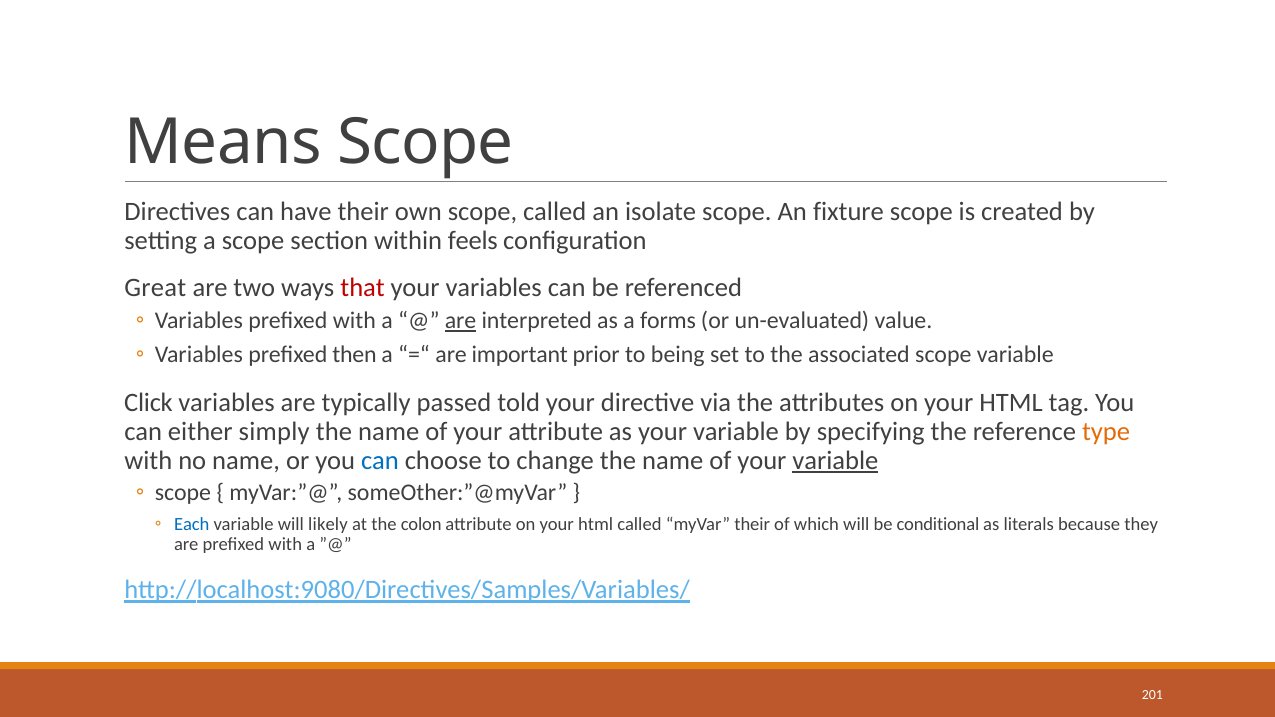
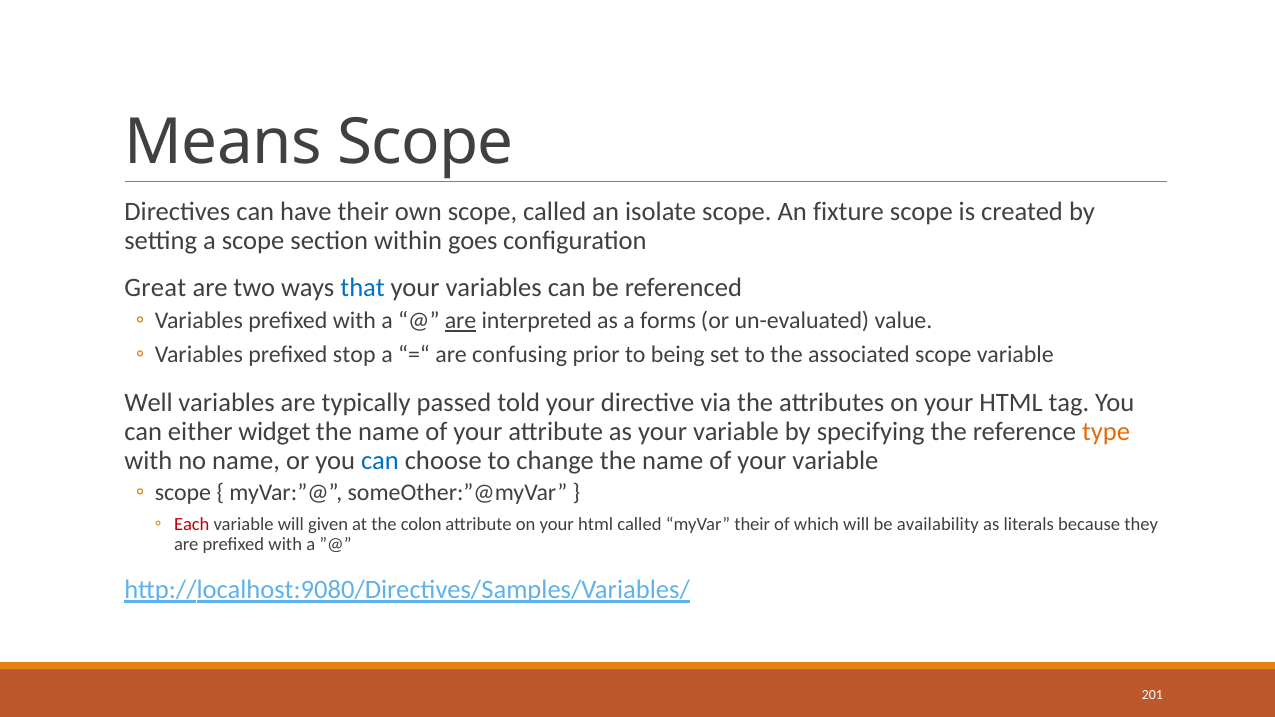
feels: feels -> goes
that colour: red -> blue
then: then -> stop
important: important -> confusing
Click: Click -> Well
simply: simply -> widget
variable at (835, 460) underline: present -> none
Each colour: blue -> red
likely: likely -> given
conditional: conditional -> availability
